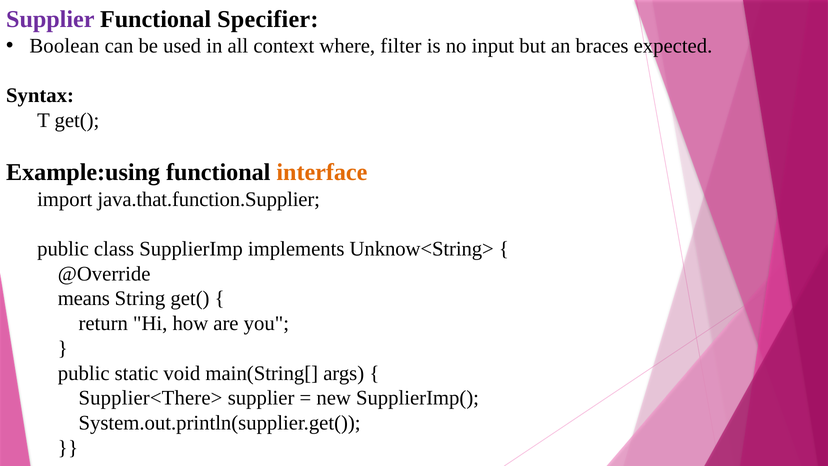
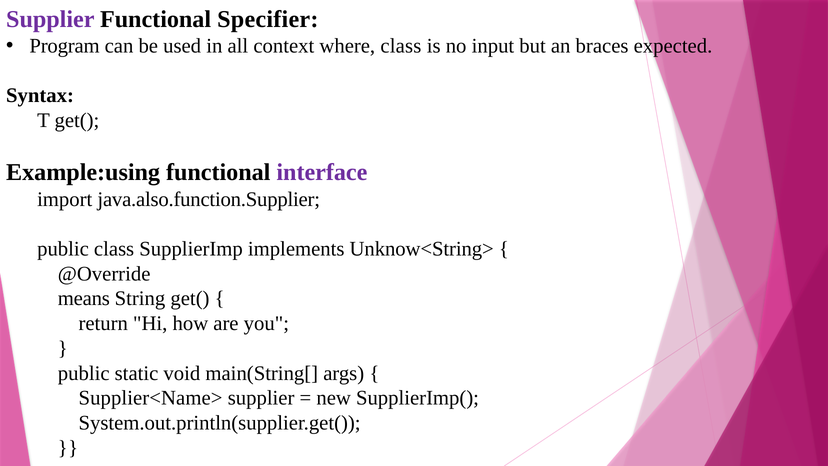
Boolean: Boolean -> Program
where filter: filter -> class
interface colour: orange -> purple
java.that.function.Supplier: java.that.function.Supplier -> java.also.function.Supplier
Supplier<There>: Supplier<There> -> Supplier<Name>
